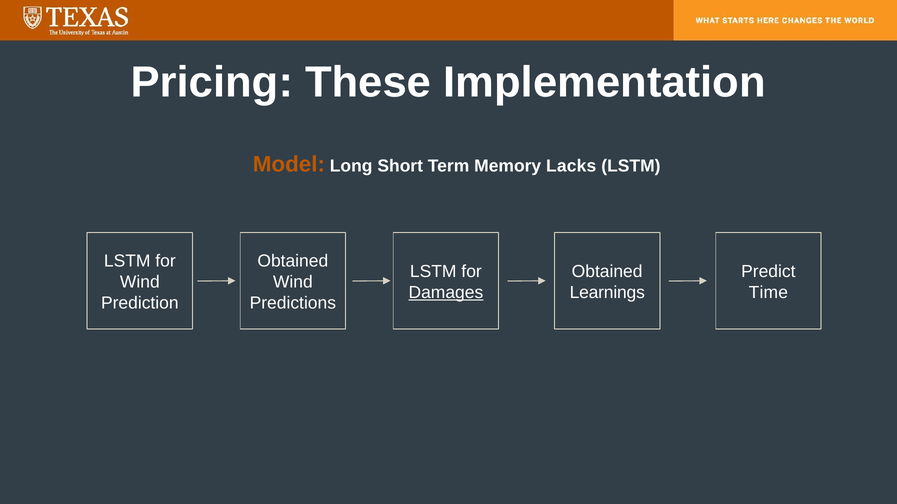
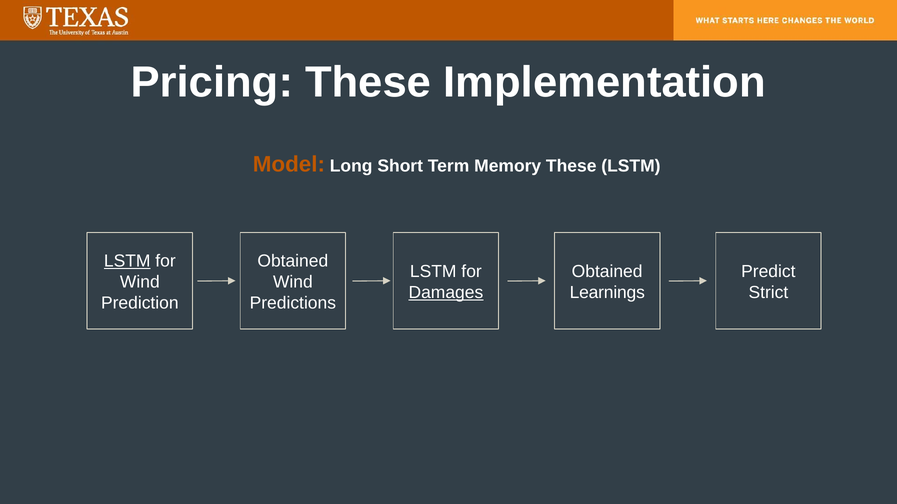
Memory Lacks: Lacks -> These
LSTM at (127, 261) underline: none -> present
Time: Time -> Strict
